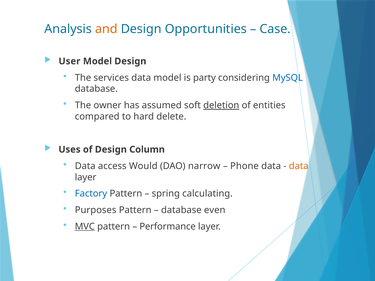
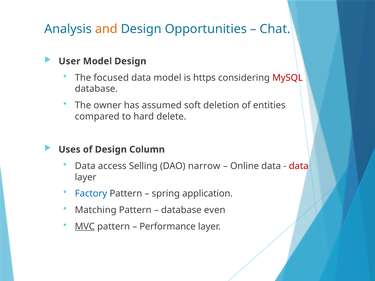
Case: Case -> Chat
services: services -> focused
party: party -> https
MySQL colour: blue -> red
deletion underline: present -> none
Would: Would -> Selling
Phone: Phone -> Online
data at (299, 166) colour: orange -> red
calculating: calculating -> application
Purposes: Purposes -> Matching
